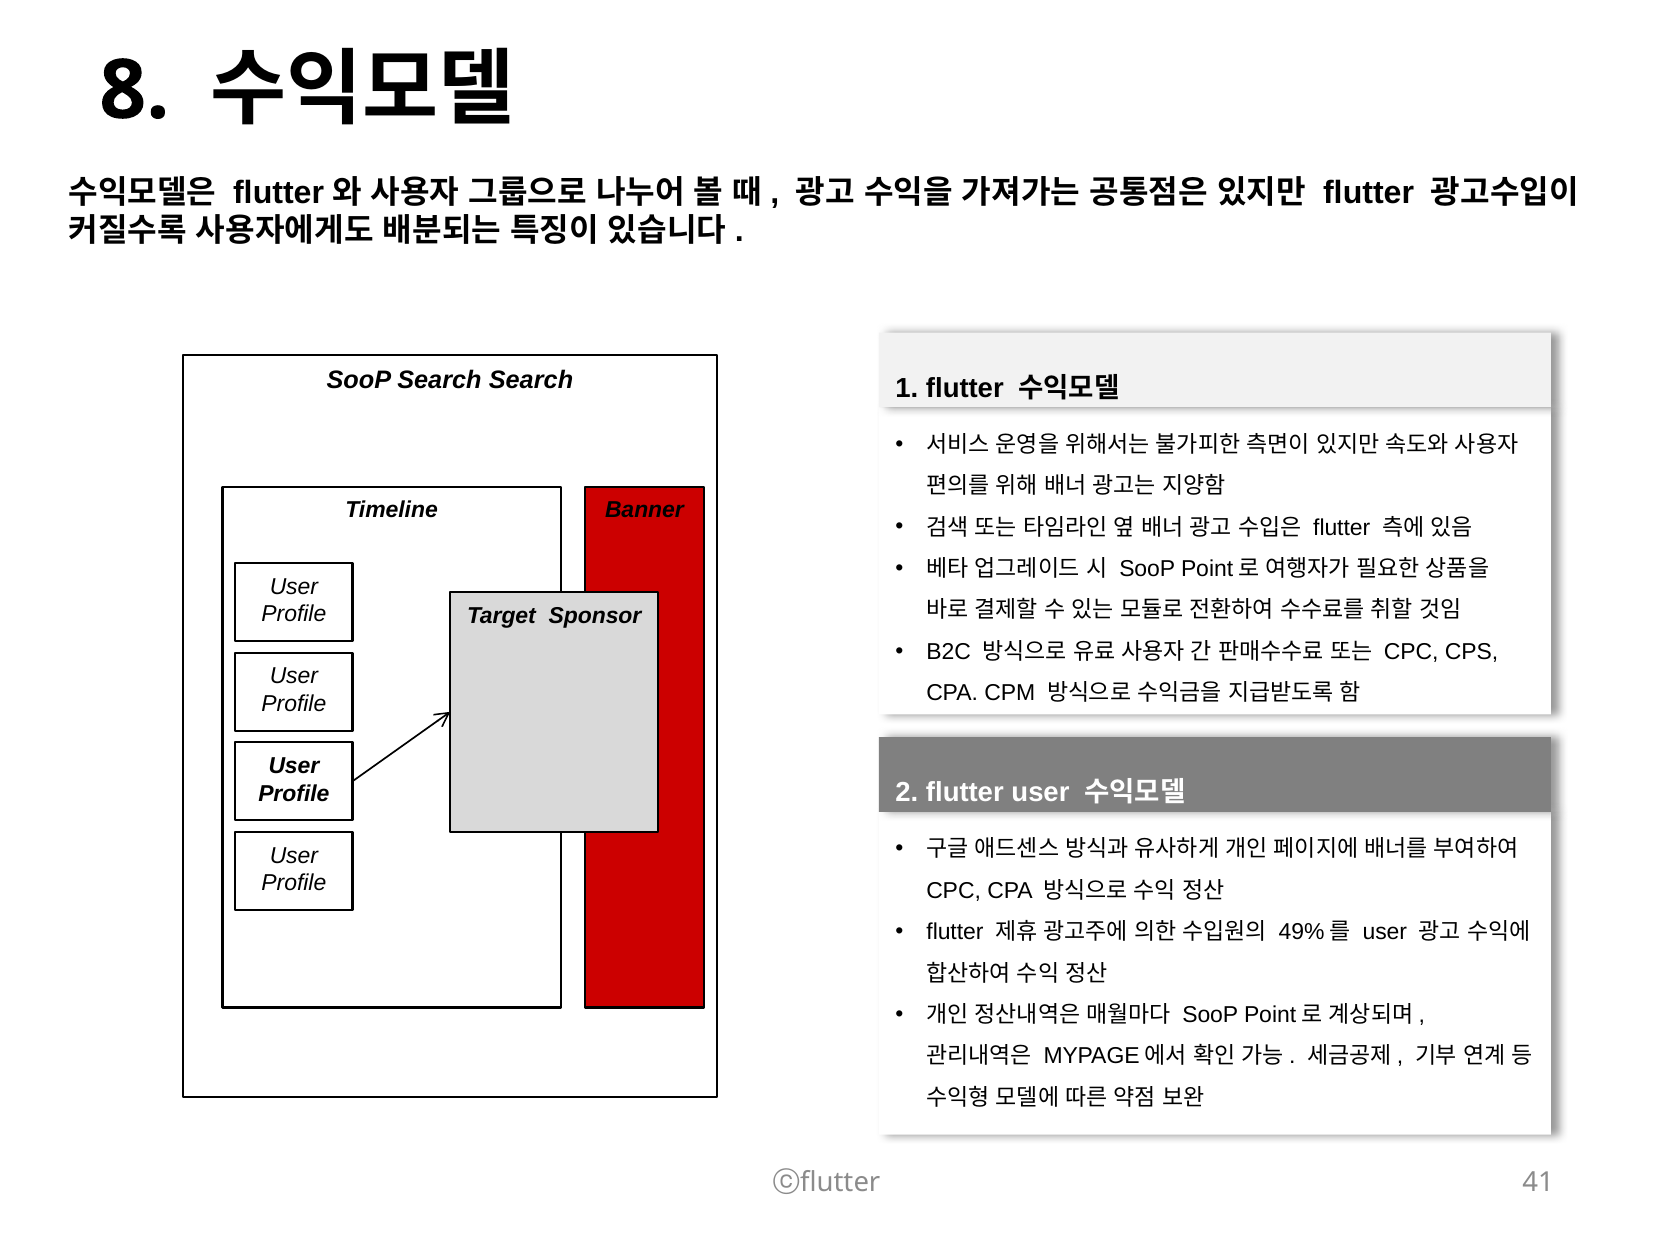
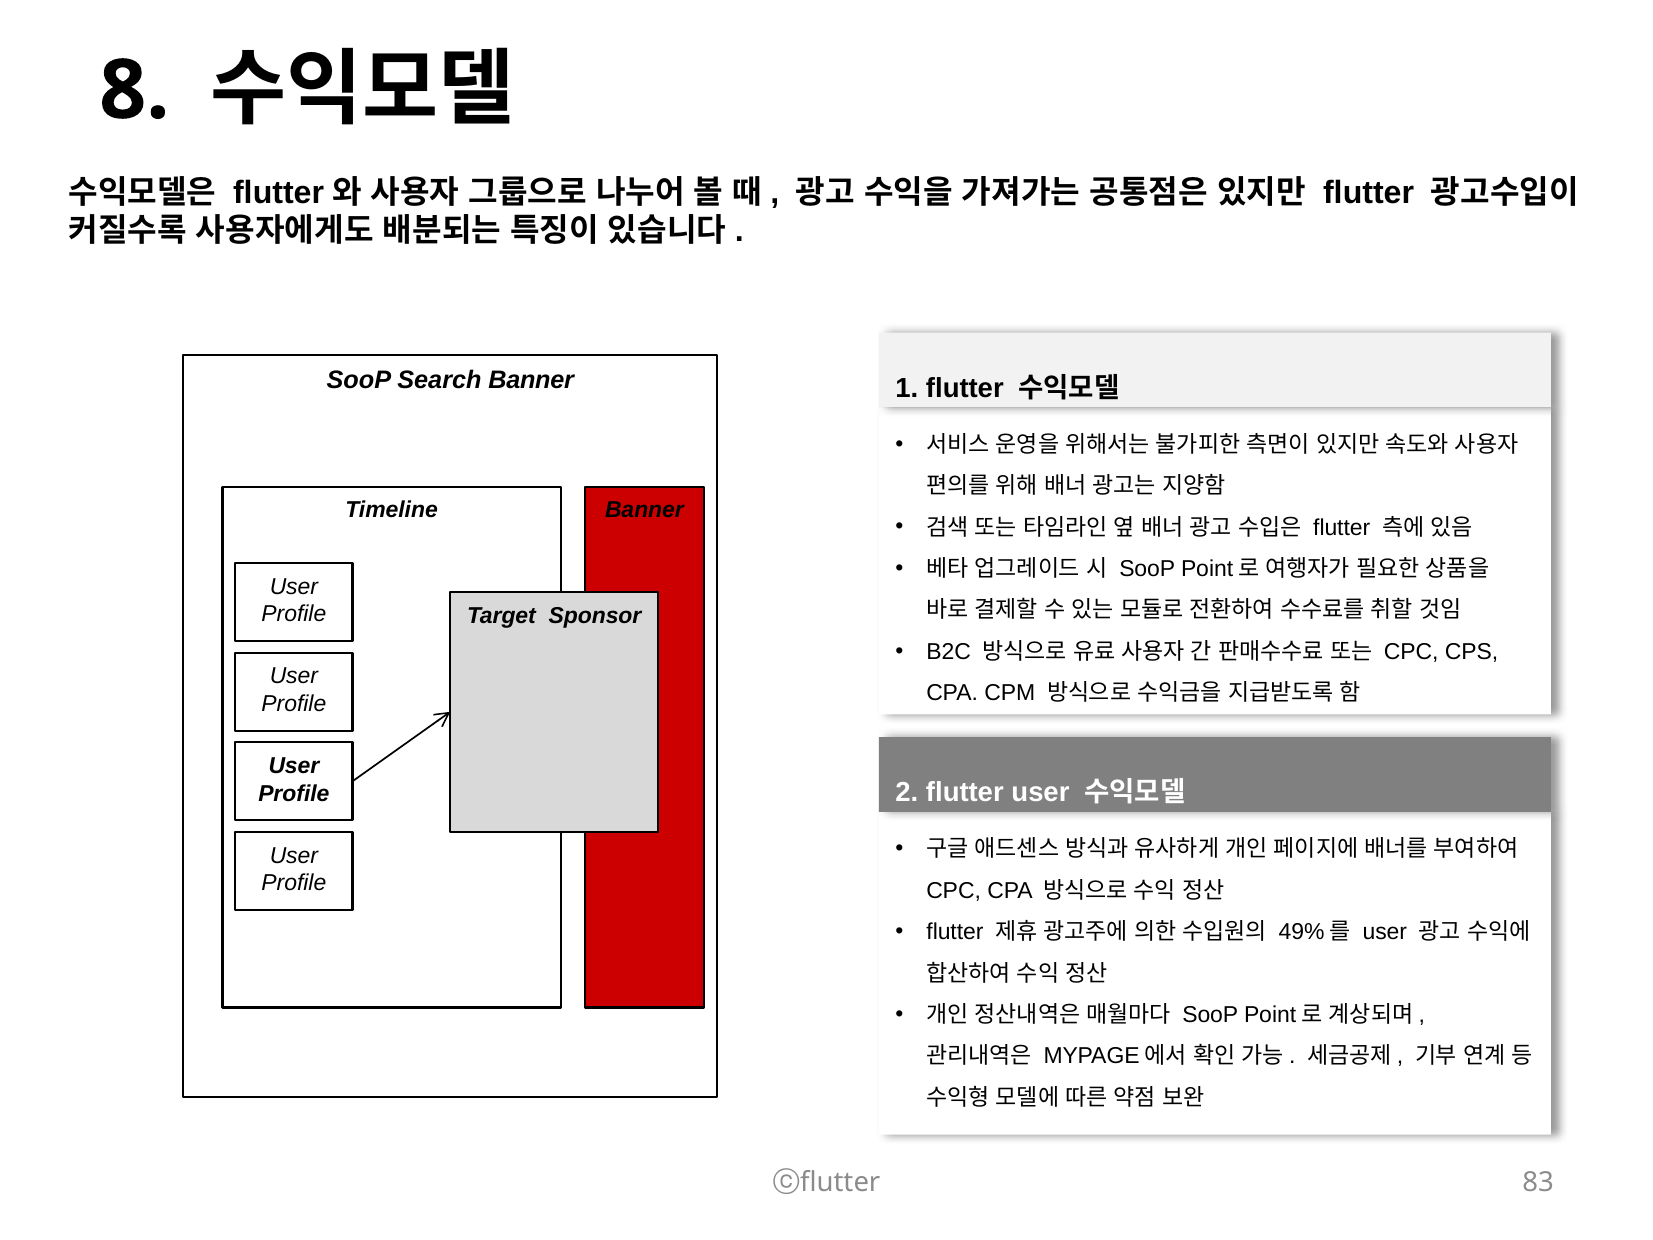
Search Search: Search -> Banner
41: 41 -> 83
